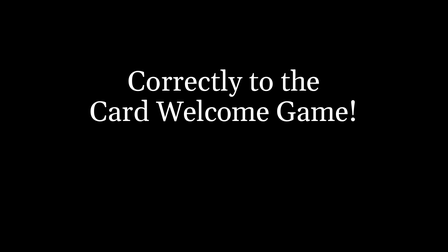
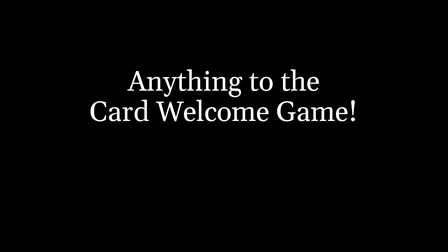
Correctly: Correctly -> Anything
